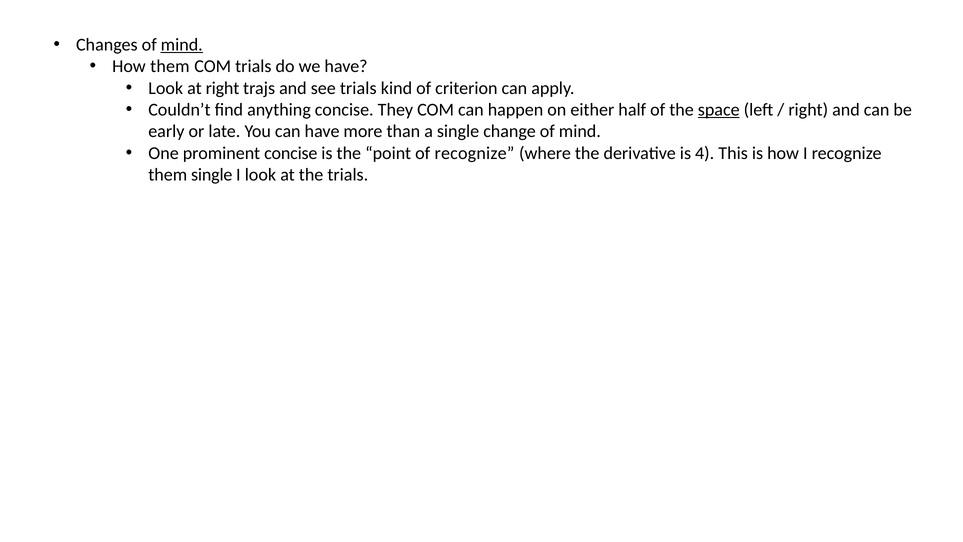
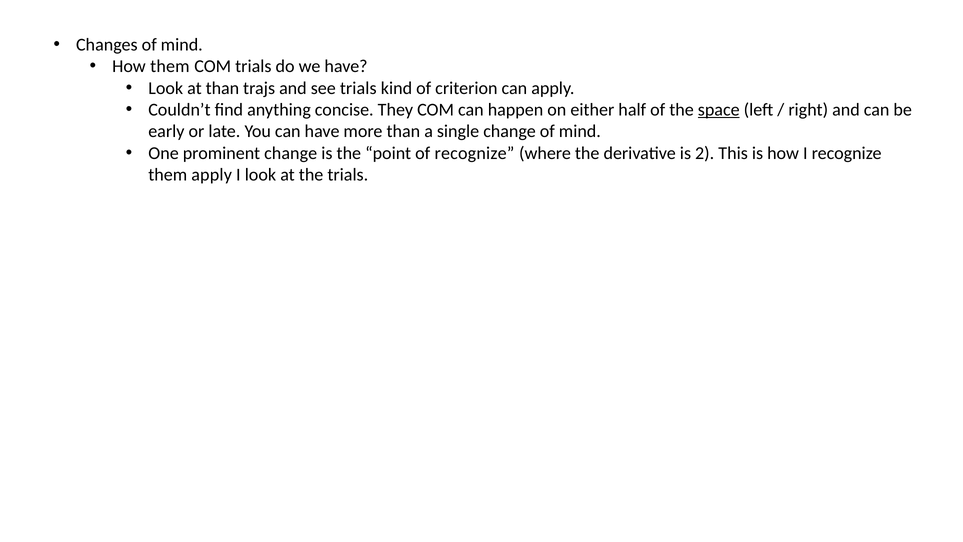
mind at (182, 45) underline: present -> none
at right: right -> than
prominent concise: concise -> change
4: 4 -> 2
them single: single -> apply
